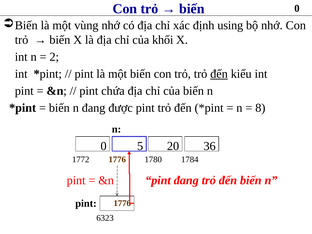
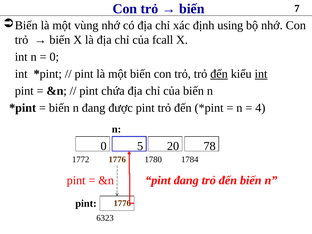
biến 0: 0 -> 7
khối: khối -> fcall
2 at (54, 57): 2 -> 0
int at (261, 74) underline: none -> present
8: 8 -> 4
36: 36 -> 78
